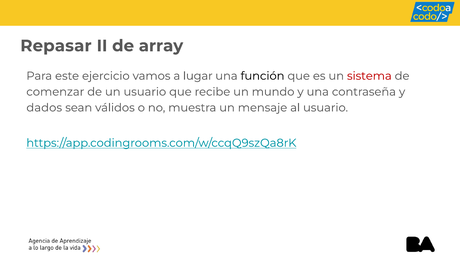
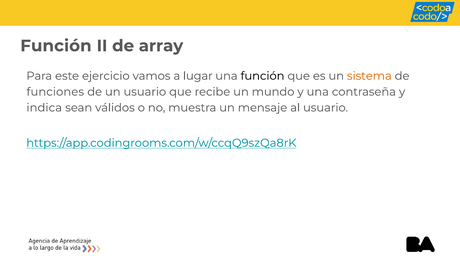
Repasar at (56, 46): Repasar -> Función
sistema colour: red -> orange
comenzar: comenzar -> funciones
dados: dados -> indica
